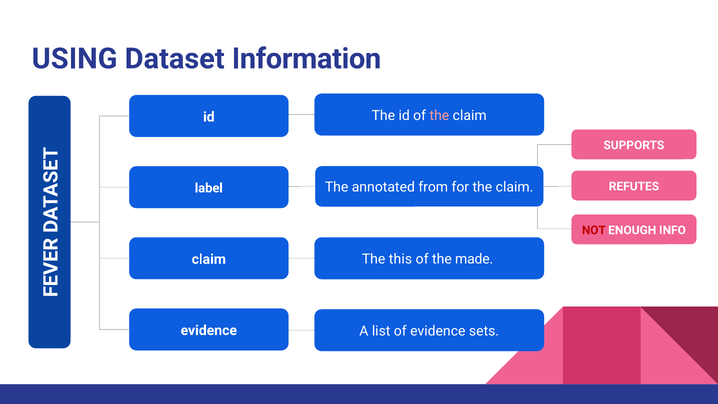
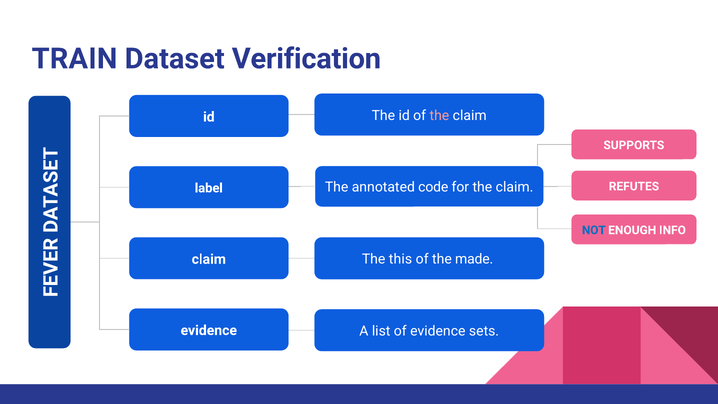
USING: USING -> TRAIN
Information: Information -> Verification
from: from -> code
NOT colour: red -> blue
